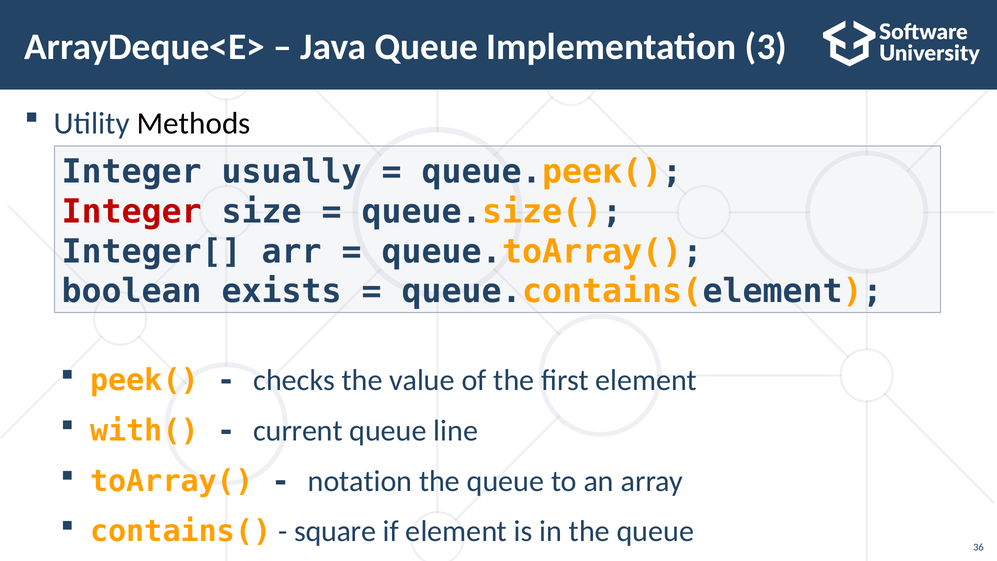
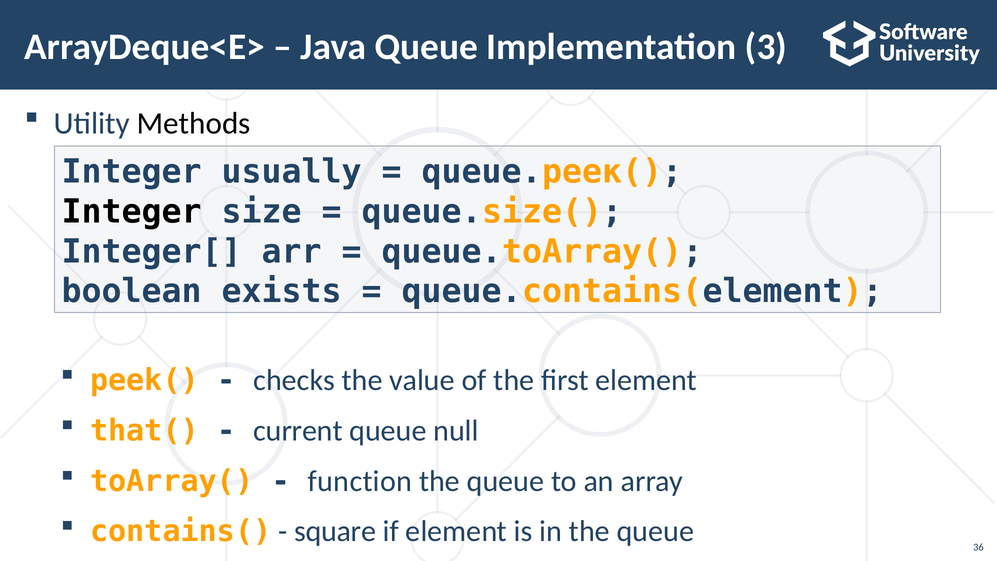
Integer at (132, 212) colour: red -> black
with(: with( -> that(
line: line -> null
notation: notation -> function
